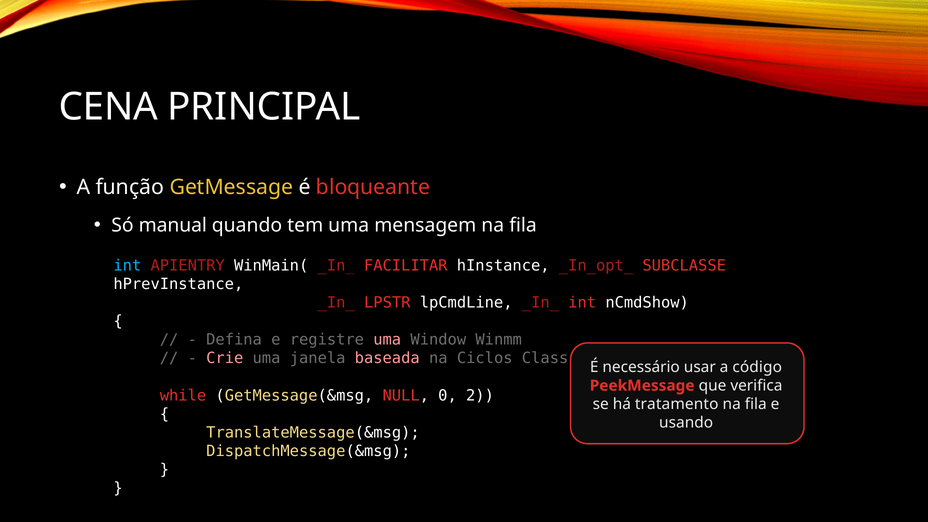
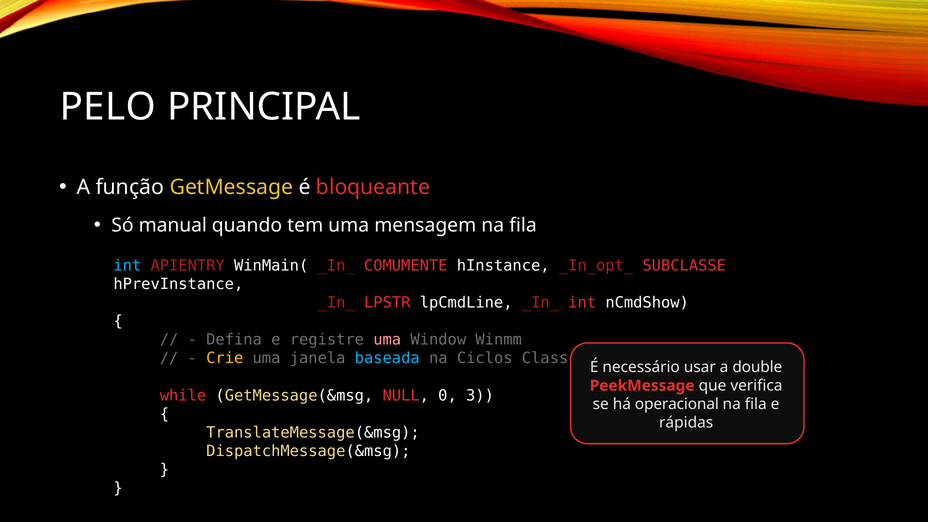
CENA: CENA -> PELO
FACILITAR: FACILITAR -> COMUMENTE
Crie colour: pink -> yellow
baseada colour: pink -> light blue
código: código -> double
2: 2 -> 3
tratamento: tratamento -> operacional
usando: usando -> rápidas
